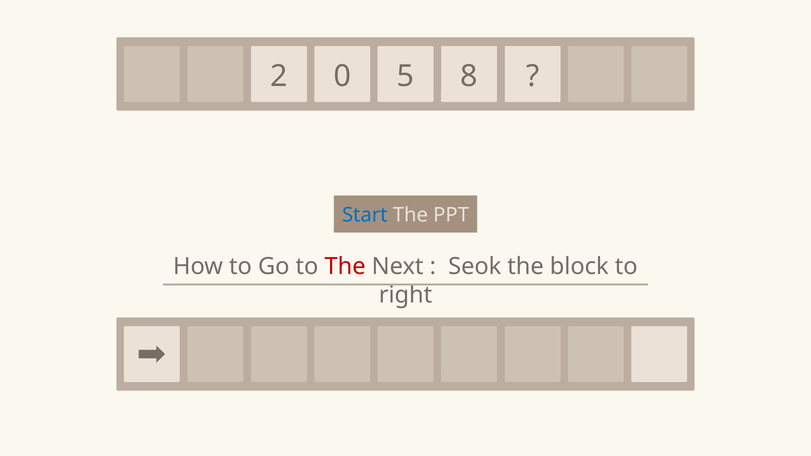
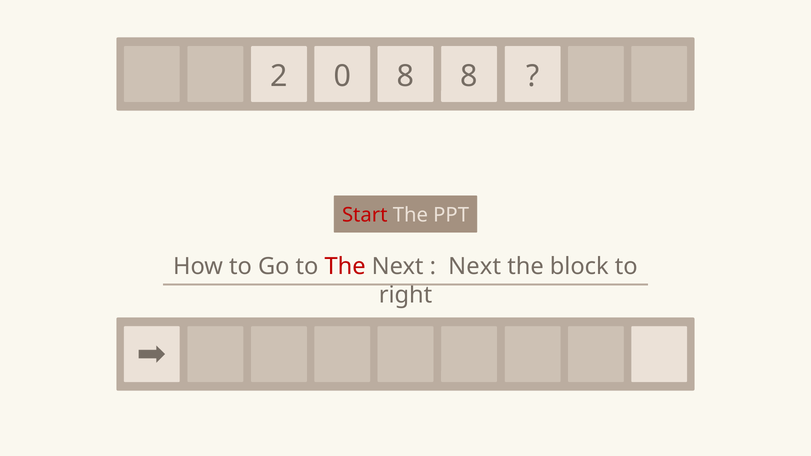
2 5: 5 -> 8
Start colour: blue -> red
Seok at (475, 267): Seok -> Next
